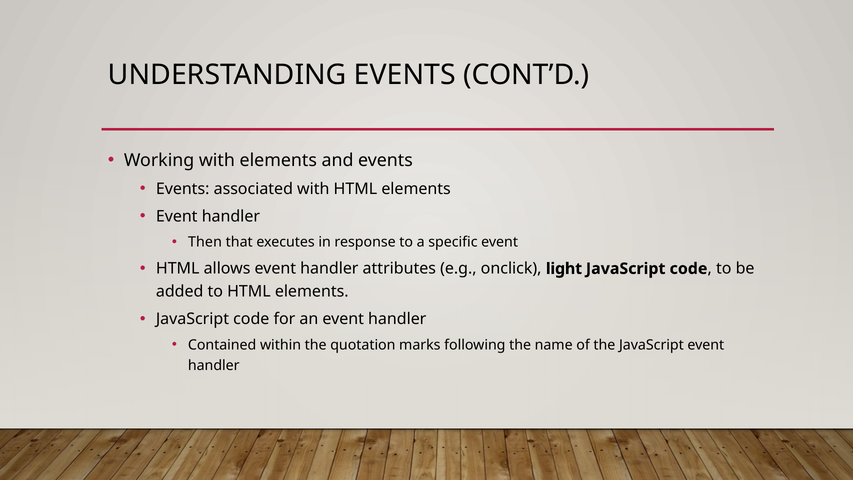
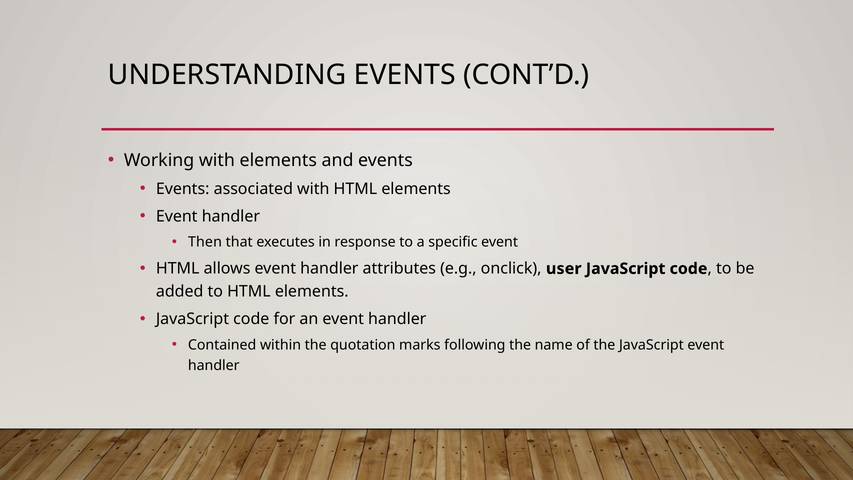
light: light -> user
